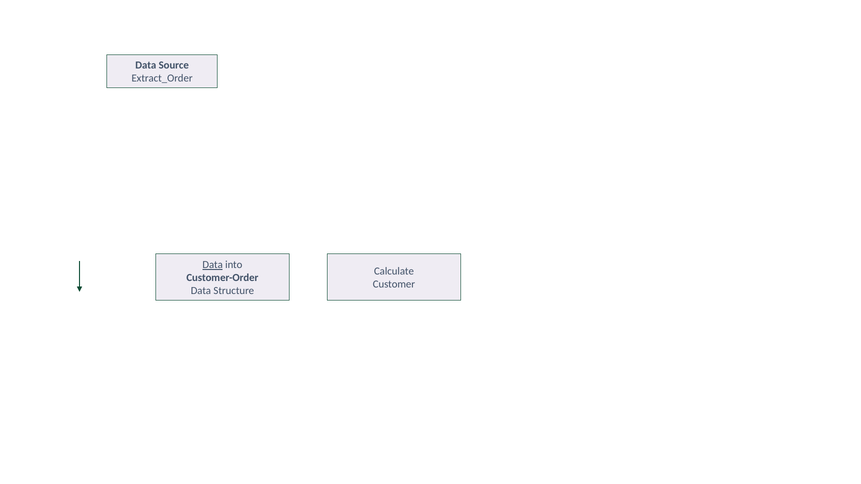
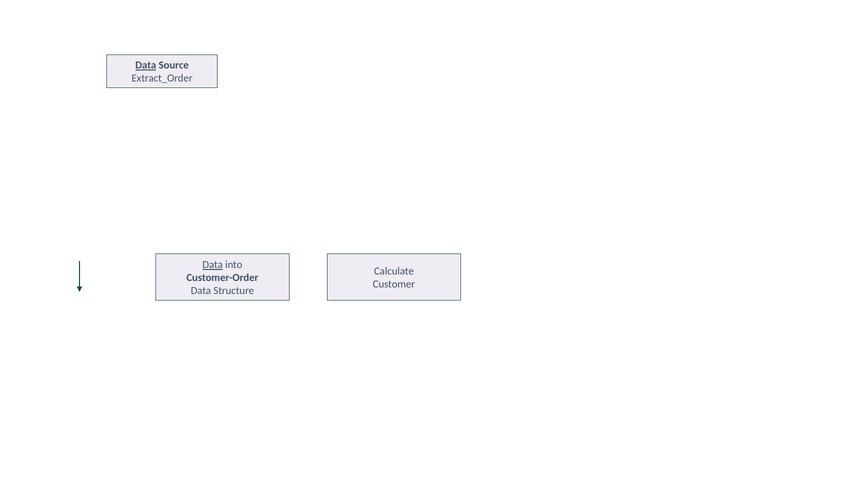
Data at (146, 65) underline: none -> present
